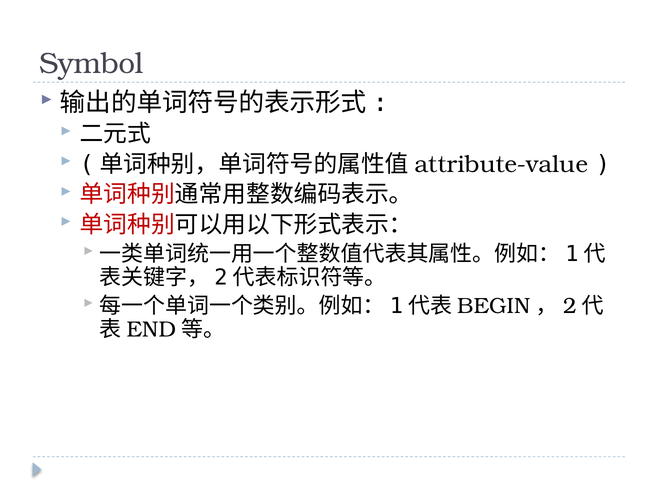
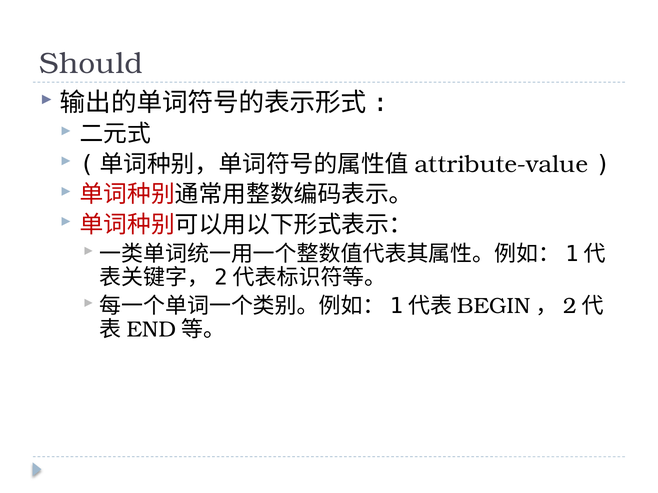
Symbol: Symbol -> Should
